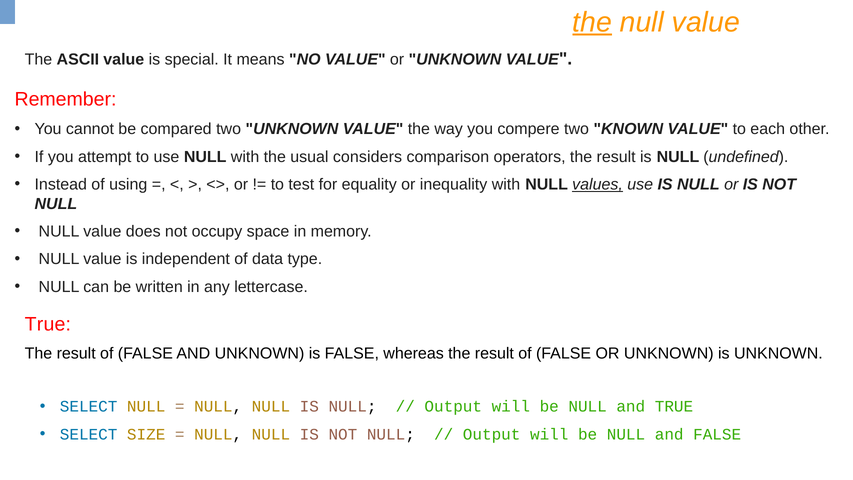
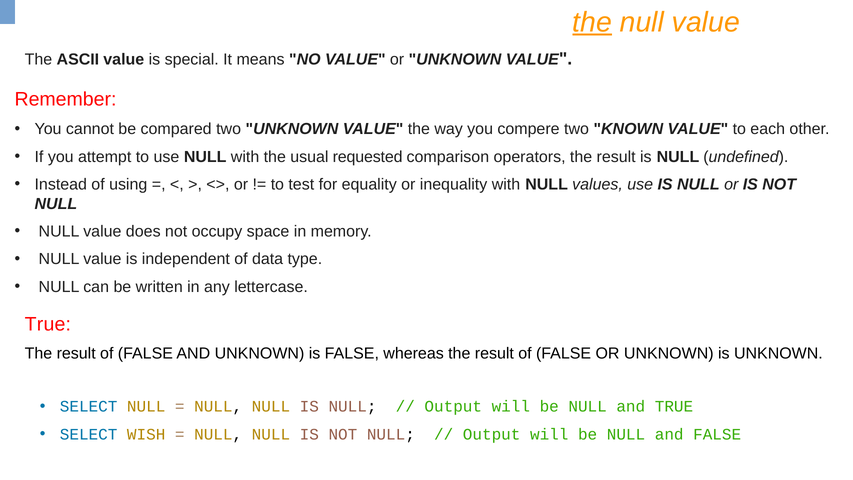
considers: considers -> requested
values underline: present -> none
SIZE: SIZE -> WISH
